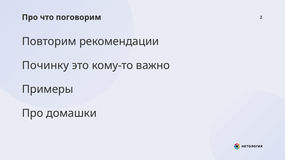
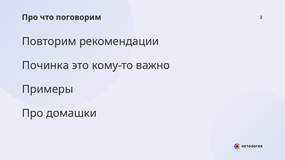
Починку: Починку -> Починка
